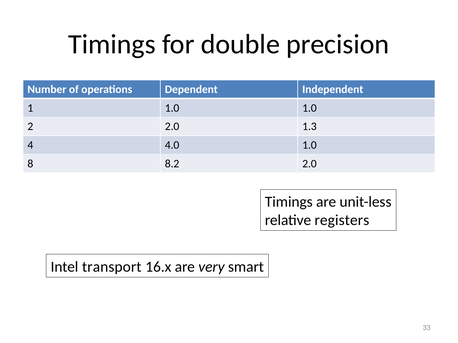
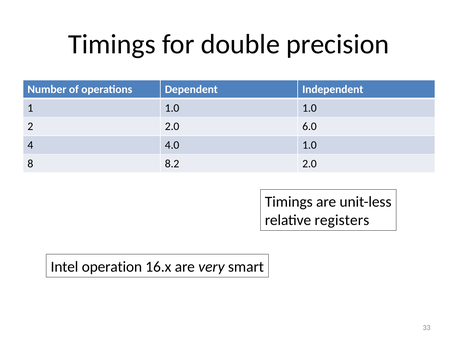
1.3: 1.3 -> 6.0
transport: transport -> operation
